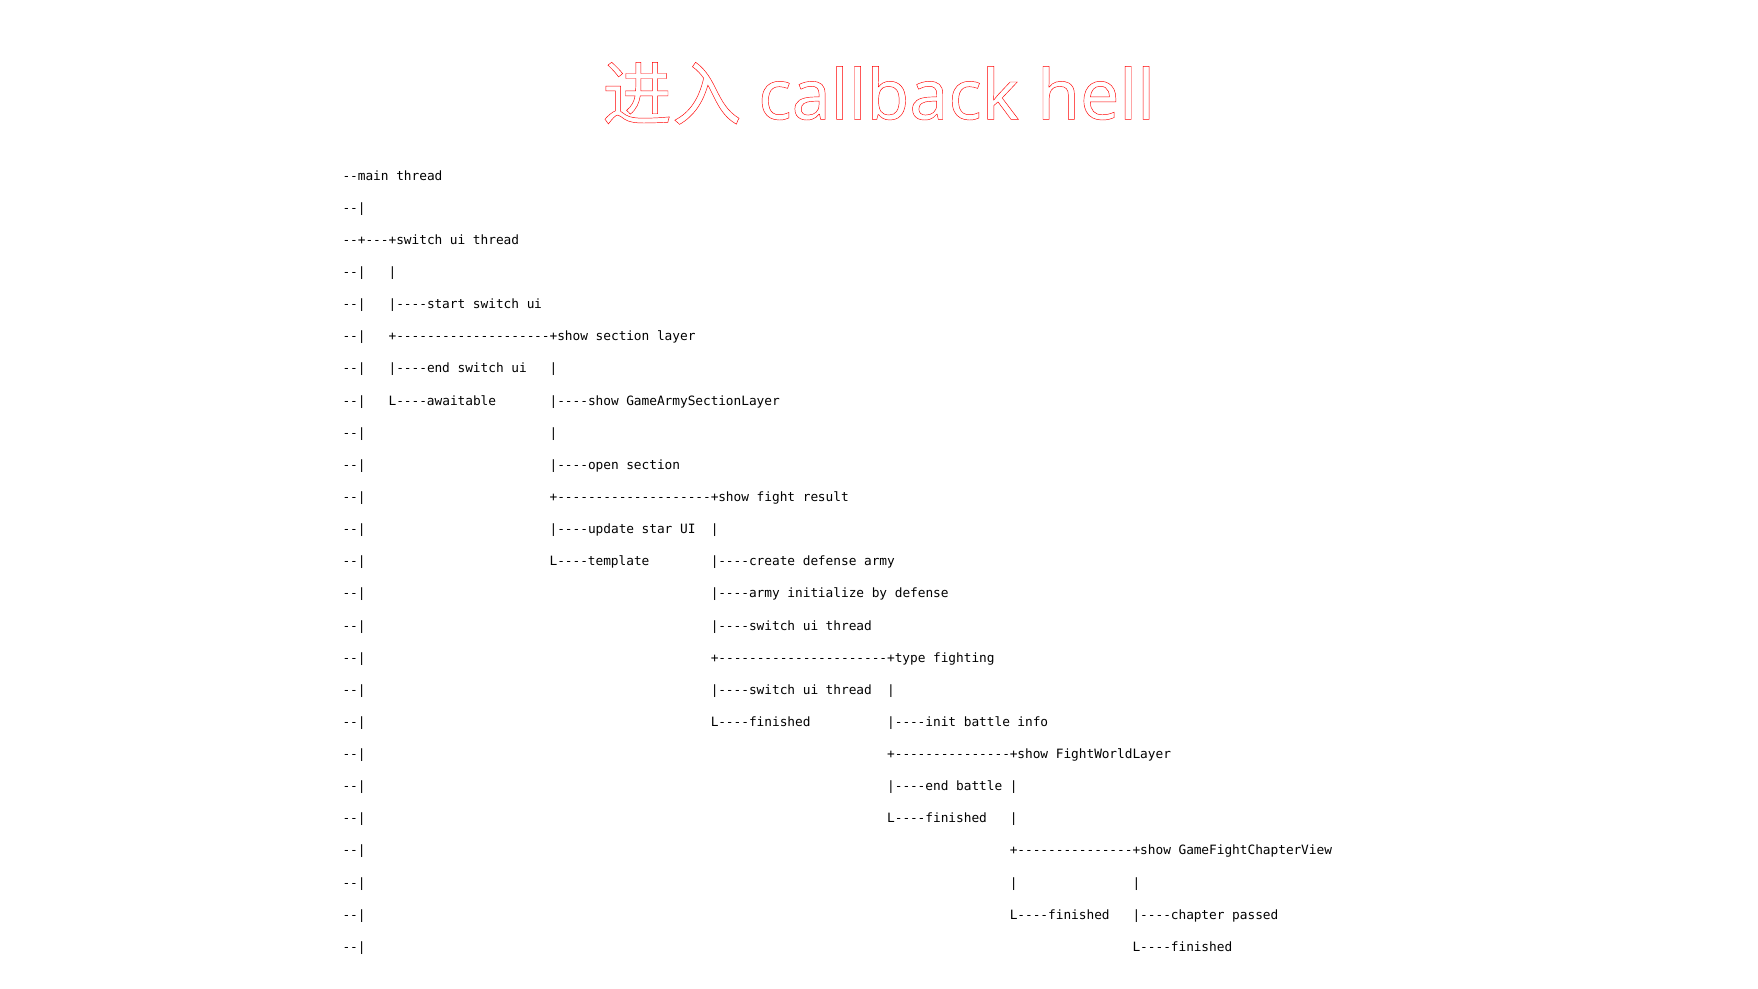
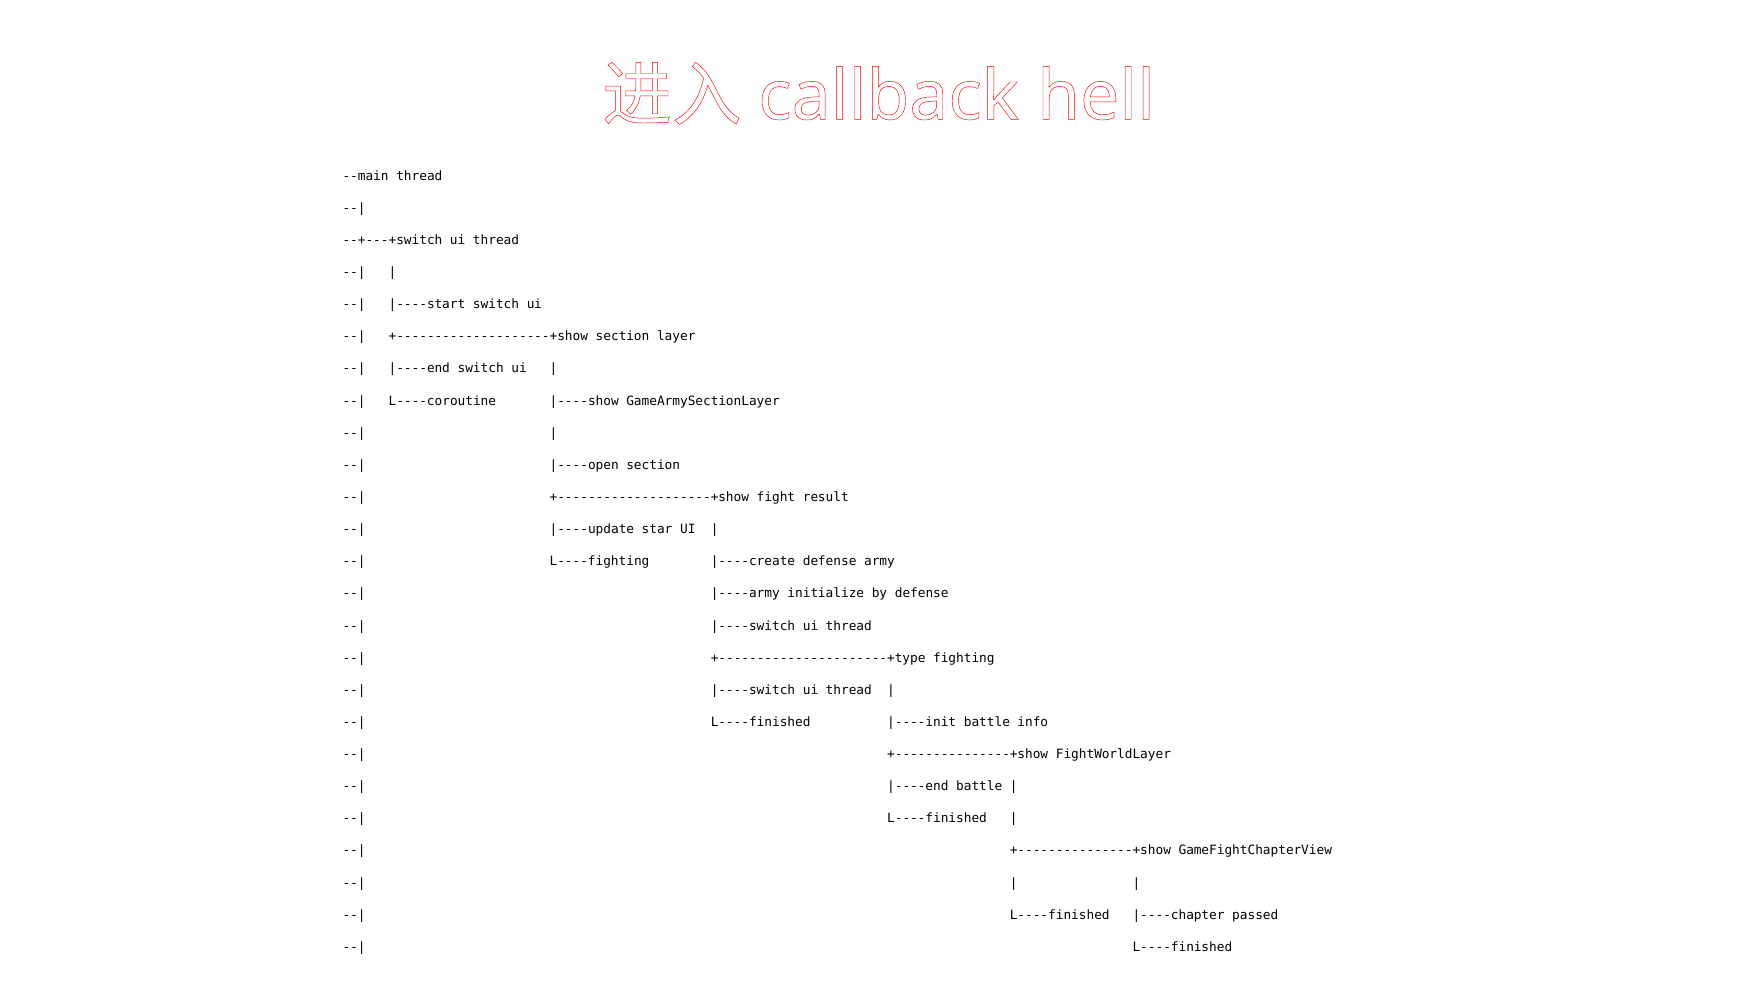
L----awaitable: L----awaitable -> L----coroutine
L----template: L----template -> L----fighting
